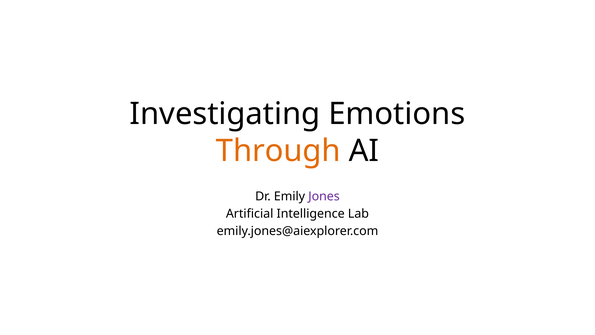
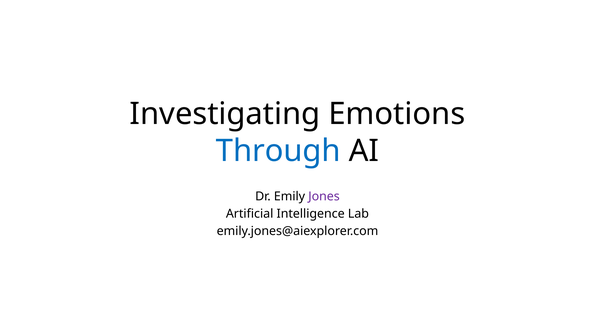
Through colour: orange -> blue
